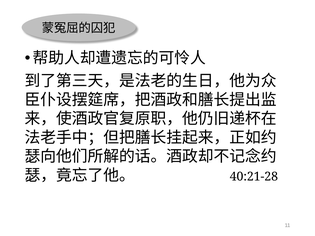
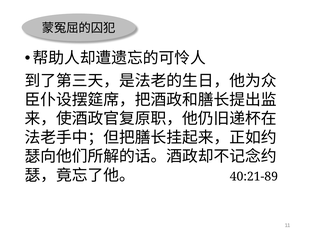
40:21-28: 40:21-28 -> 40:21-89
